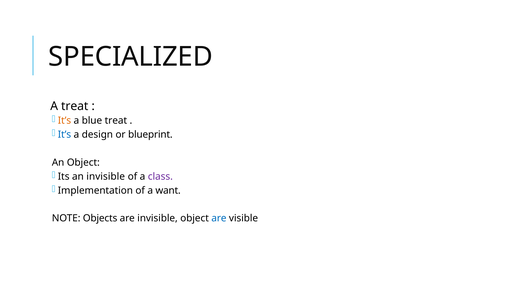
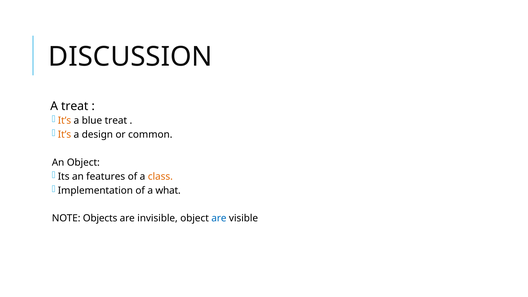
SPECIALIZED: SPECIALIZED -> DISCUSSION
It’s at (64, 134) colour: blue -> orange
blueprint: blueprint -> common
an invisible: invisible -> features
class colour: purple -> orange
want: want -> what
